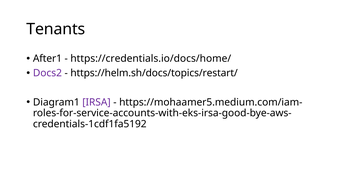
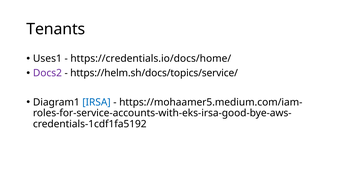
After1: After1 -> Uses1
https://helm.sh/docs/topics/restart/: https://helm.sh/docs/topics/restart/ -> https://helm.sh/docs/topics/service/
IRSA colour: purple -> blue
